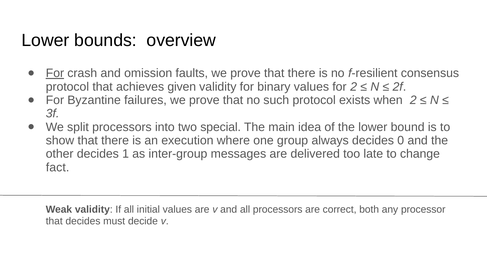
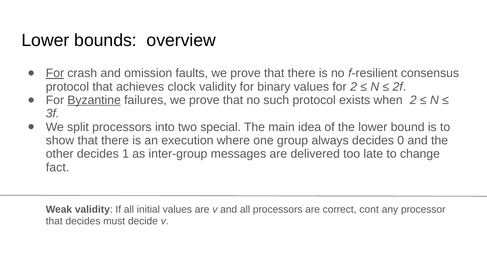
given: given -> clock
Byzantine underline: none -> present
both: both -> cont
